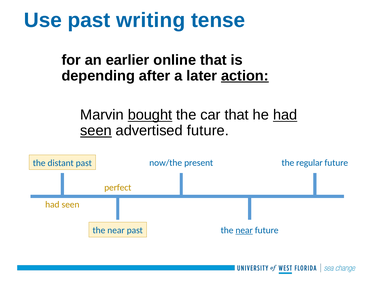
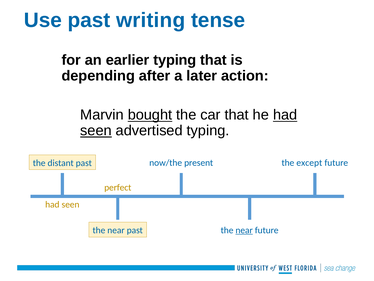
earlier online: online -> typing
action underline: present -> none
advertised future: future -> typing
regular: regular -> except
